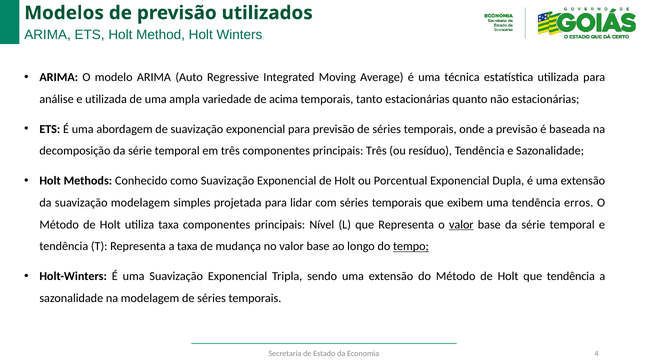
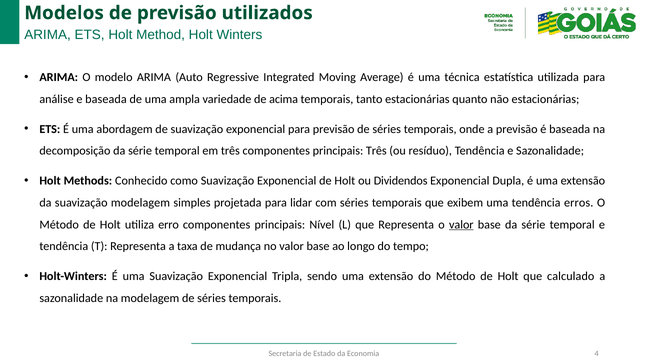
e utilizada: utilizada -> baseada
Porcentual: Porcentual -> Dividendos
utiliza taxa: taxa -> erro
tempo underline: present -> none
que tendência: tendência -> calculado
